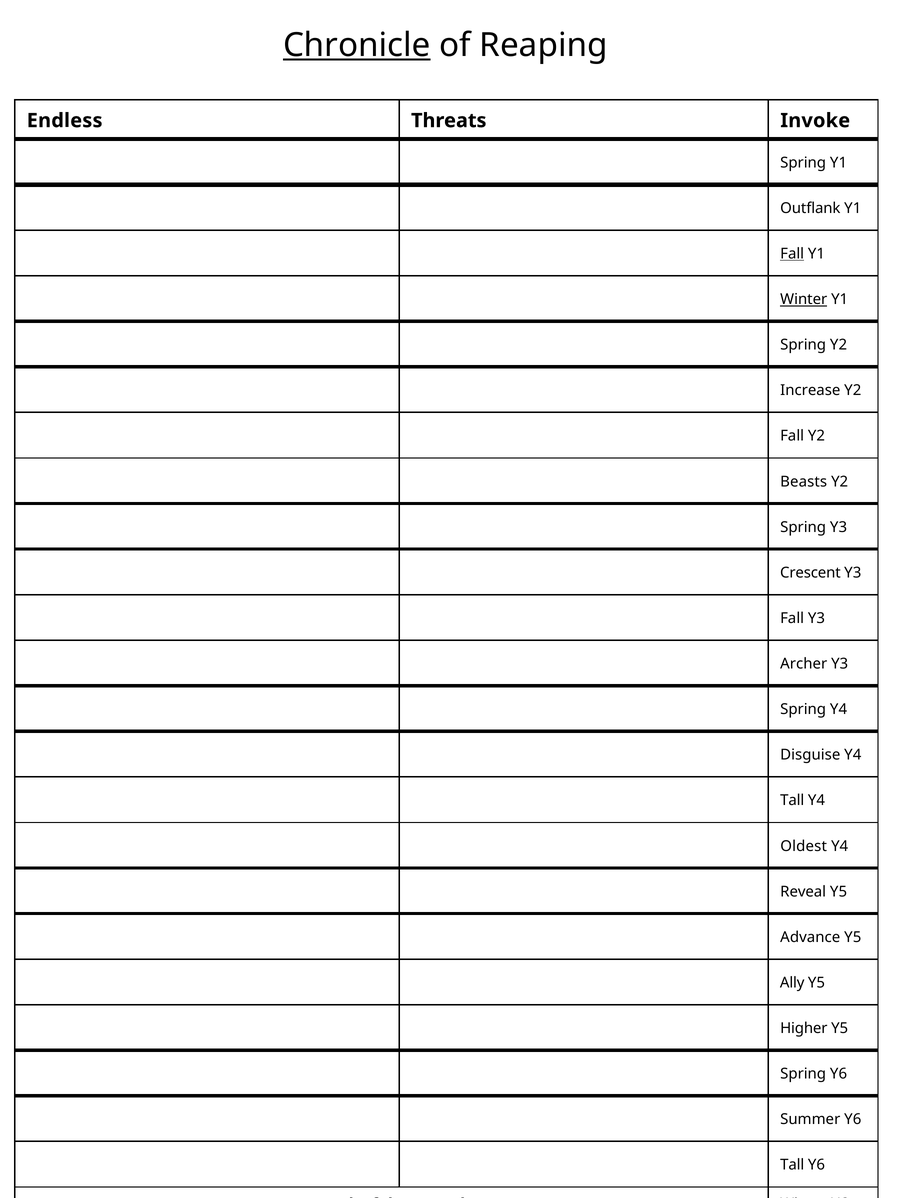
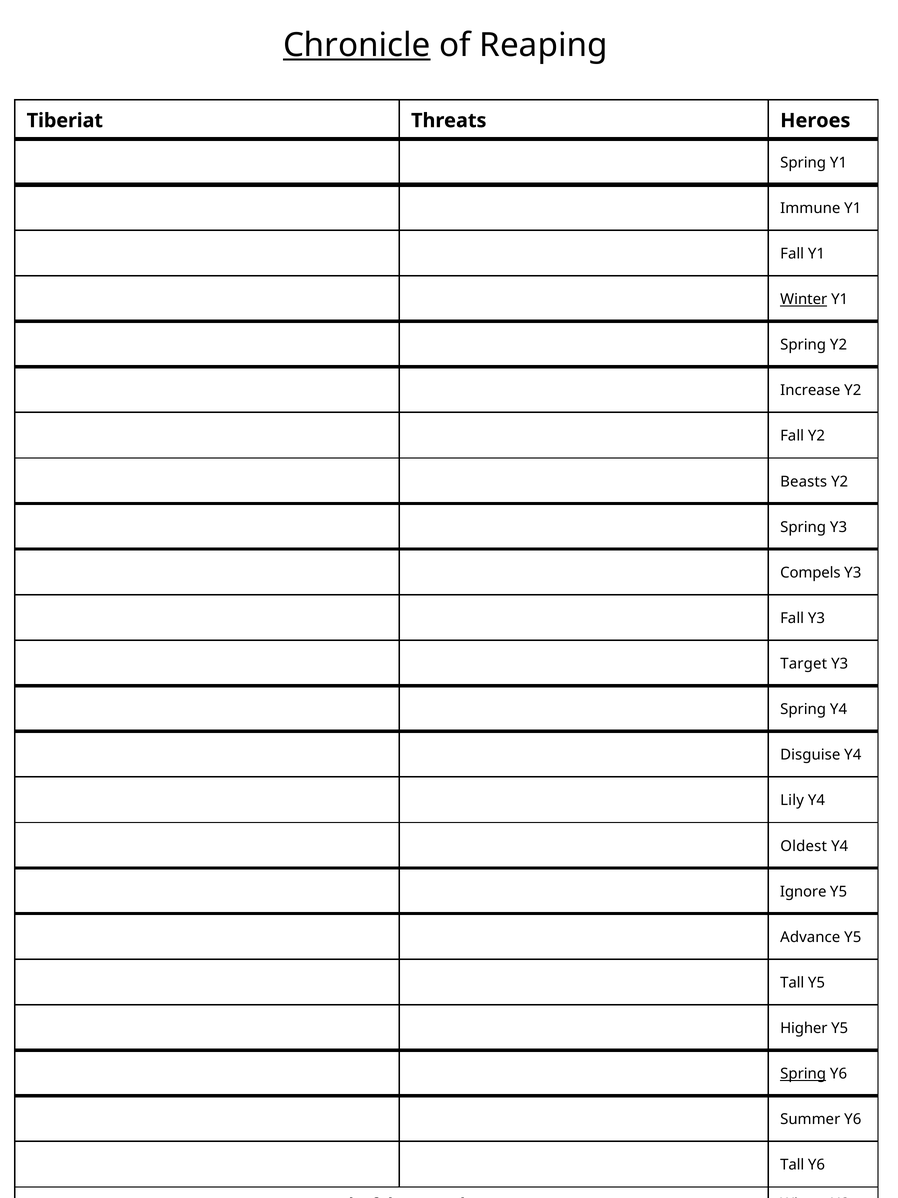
Endless: Endless -> Tiberiat
Invoke: Invoke -> Heroes
Outflank: Outflank -> Immune
Fall at (792, 254) underline: present -> none
Crescent: Crescent -> Compels
Archer: Archer -> Target
Tall at (792, 800): Tall -> Lily
Reveal: Reveal -> Ignore
Ally at (792, 982): Ally -> Tall
Spring at (803, 1073) underline: none -> present
